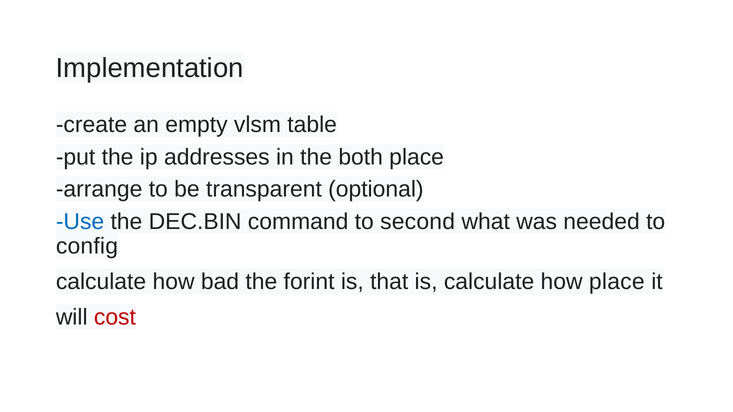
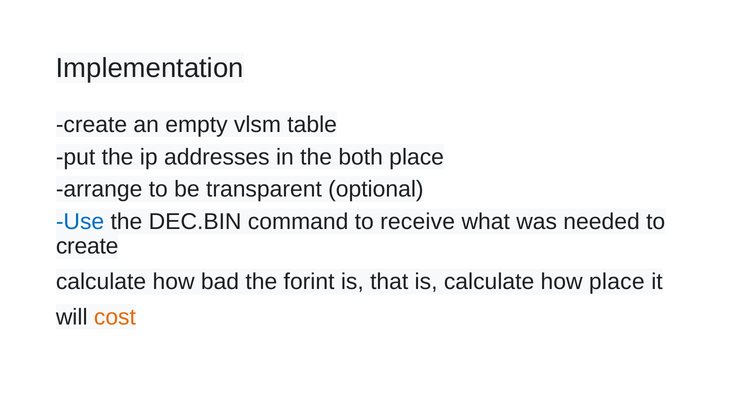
second: second -> receive
config at (87, 247): config -> create
cost colour: red -> orange
